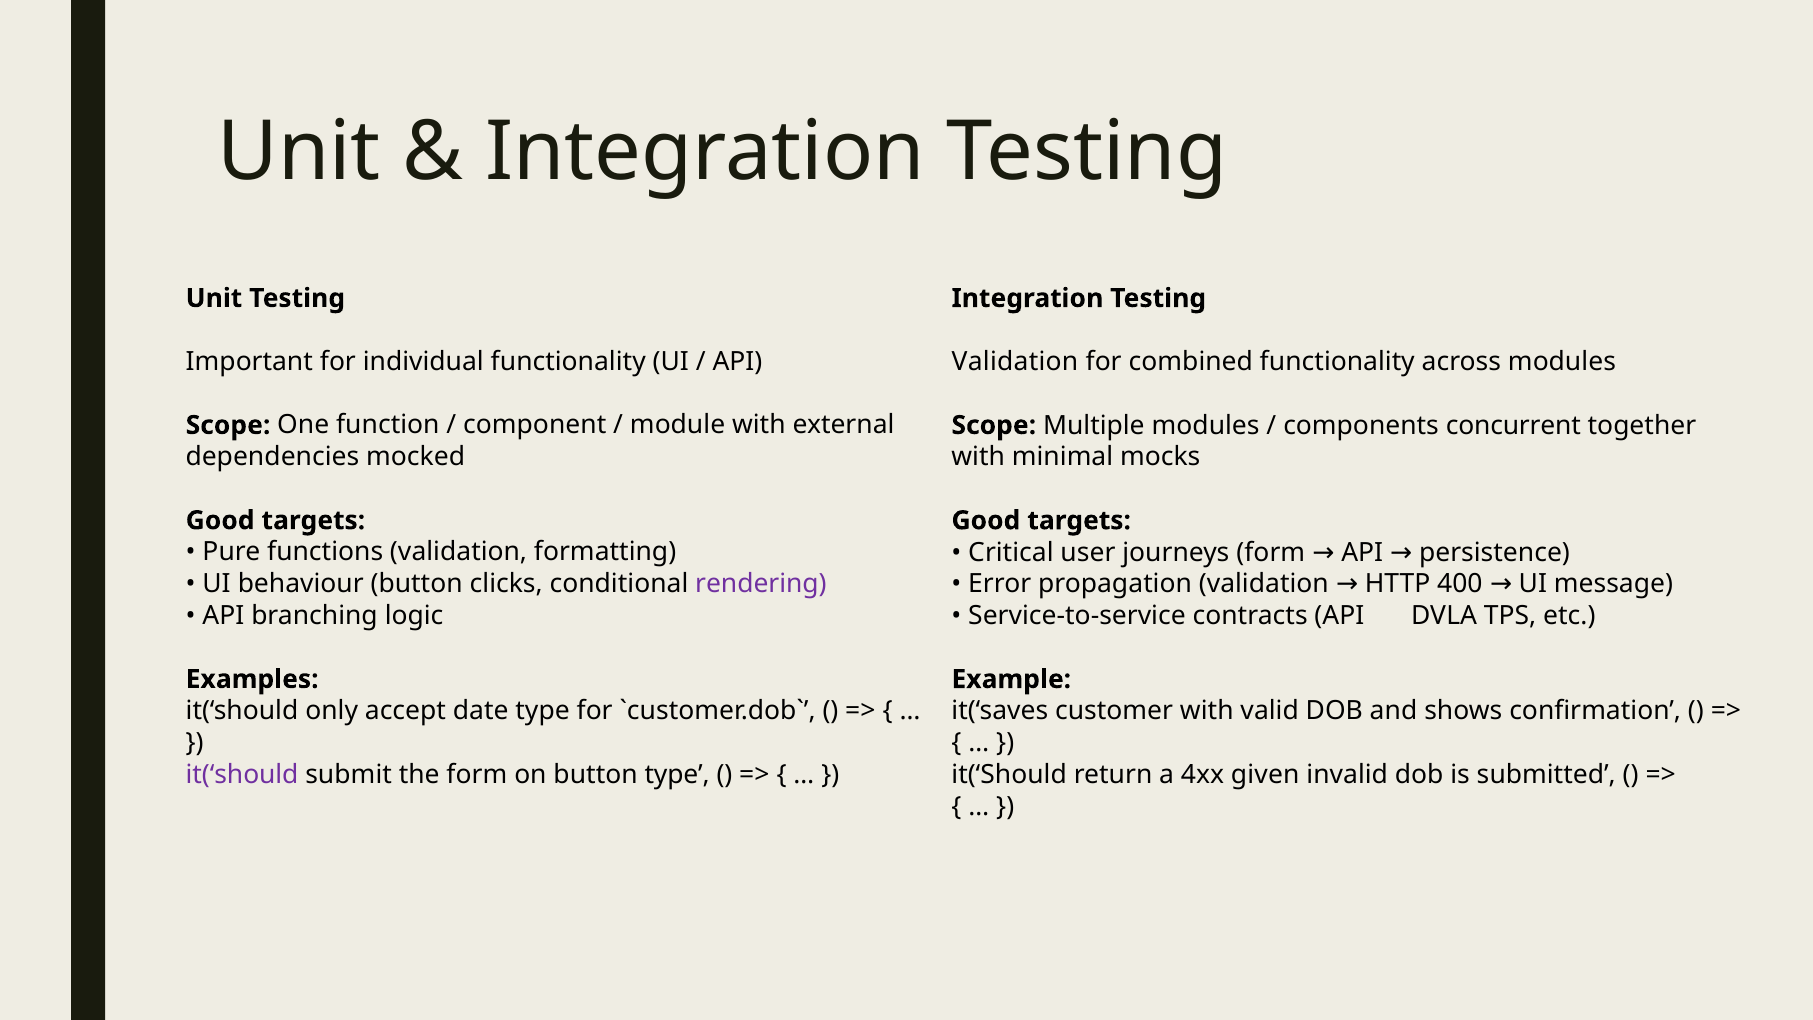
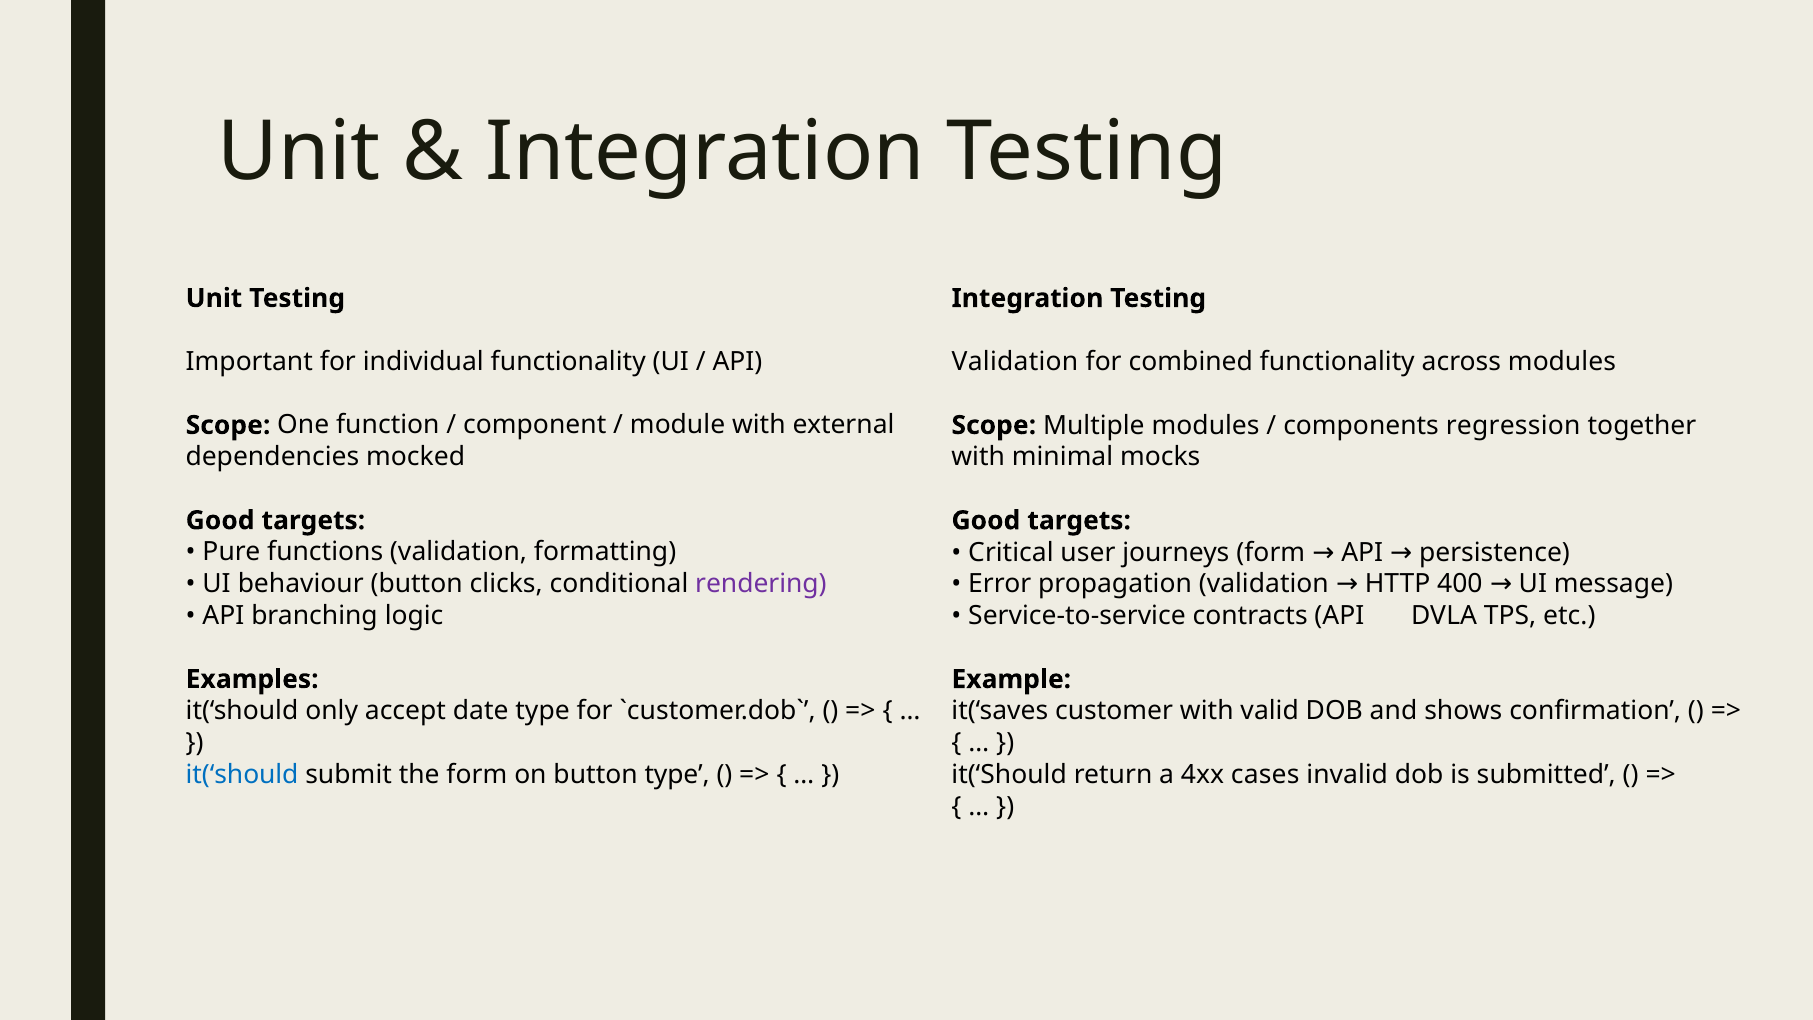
concurrent: concurrent -> regression
it(‘should at (242, 774) colour: purple -> blue
given: given -> cases
